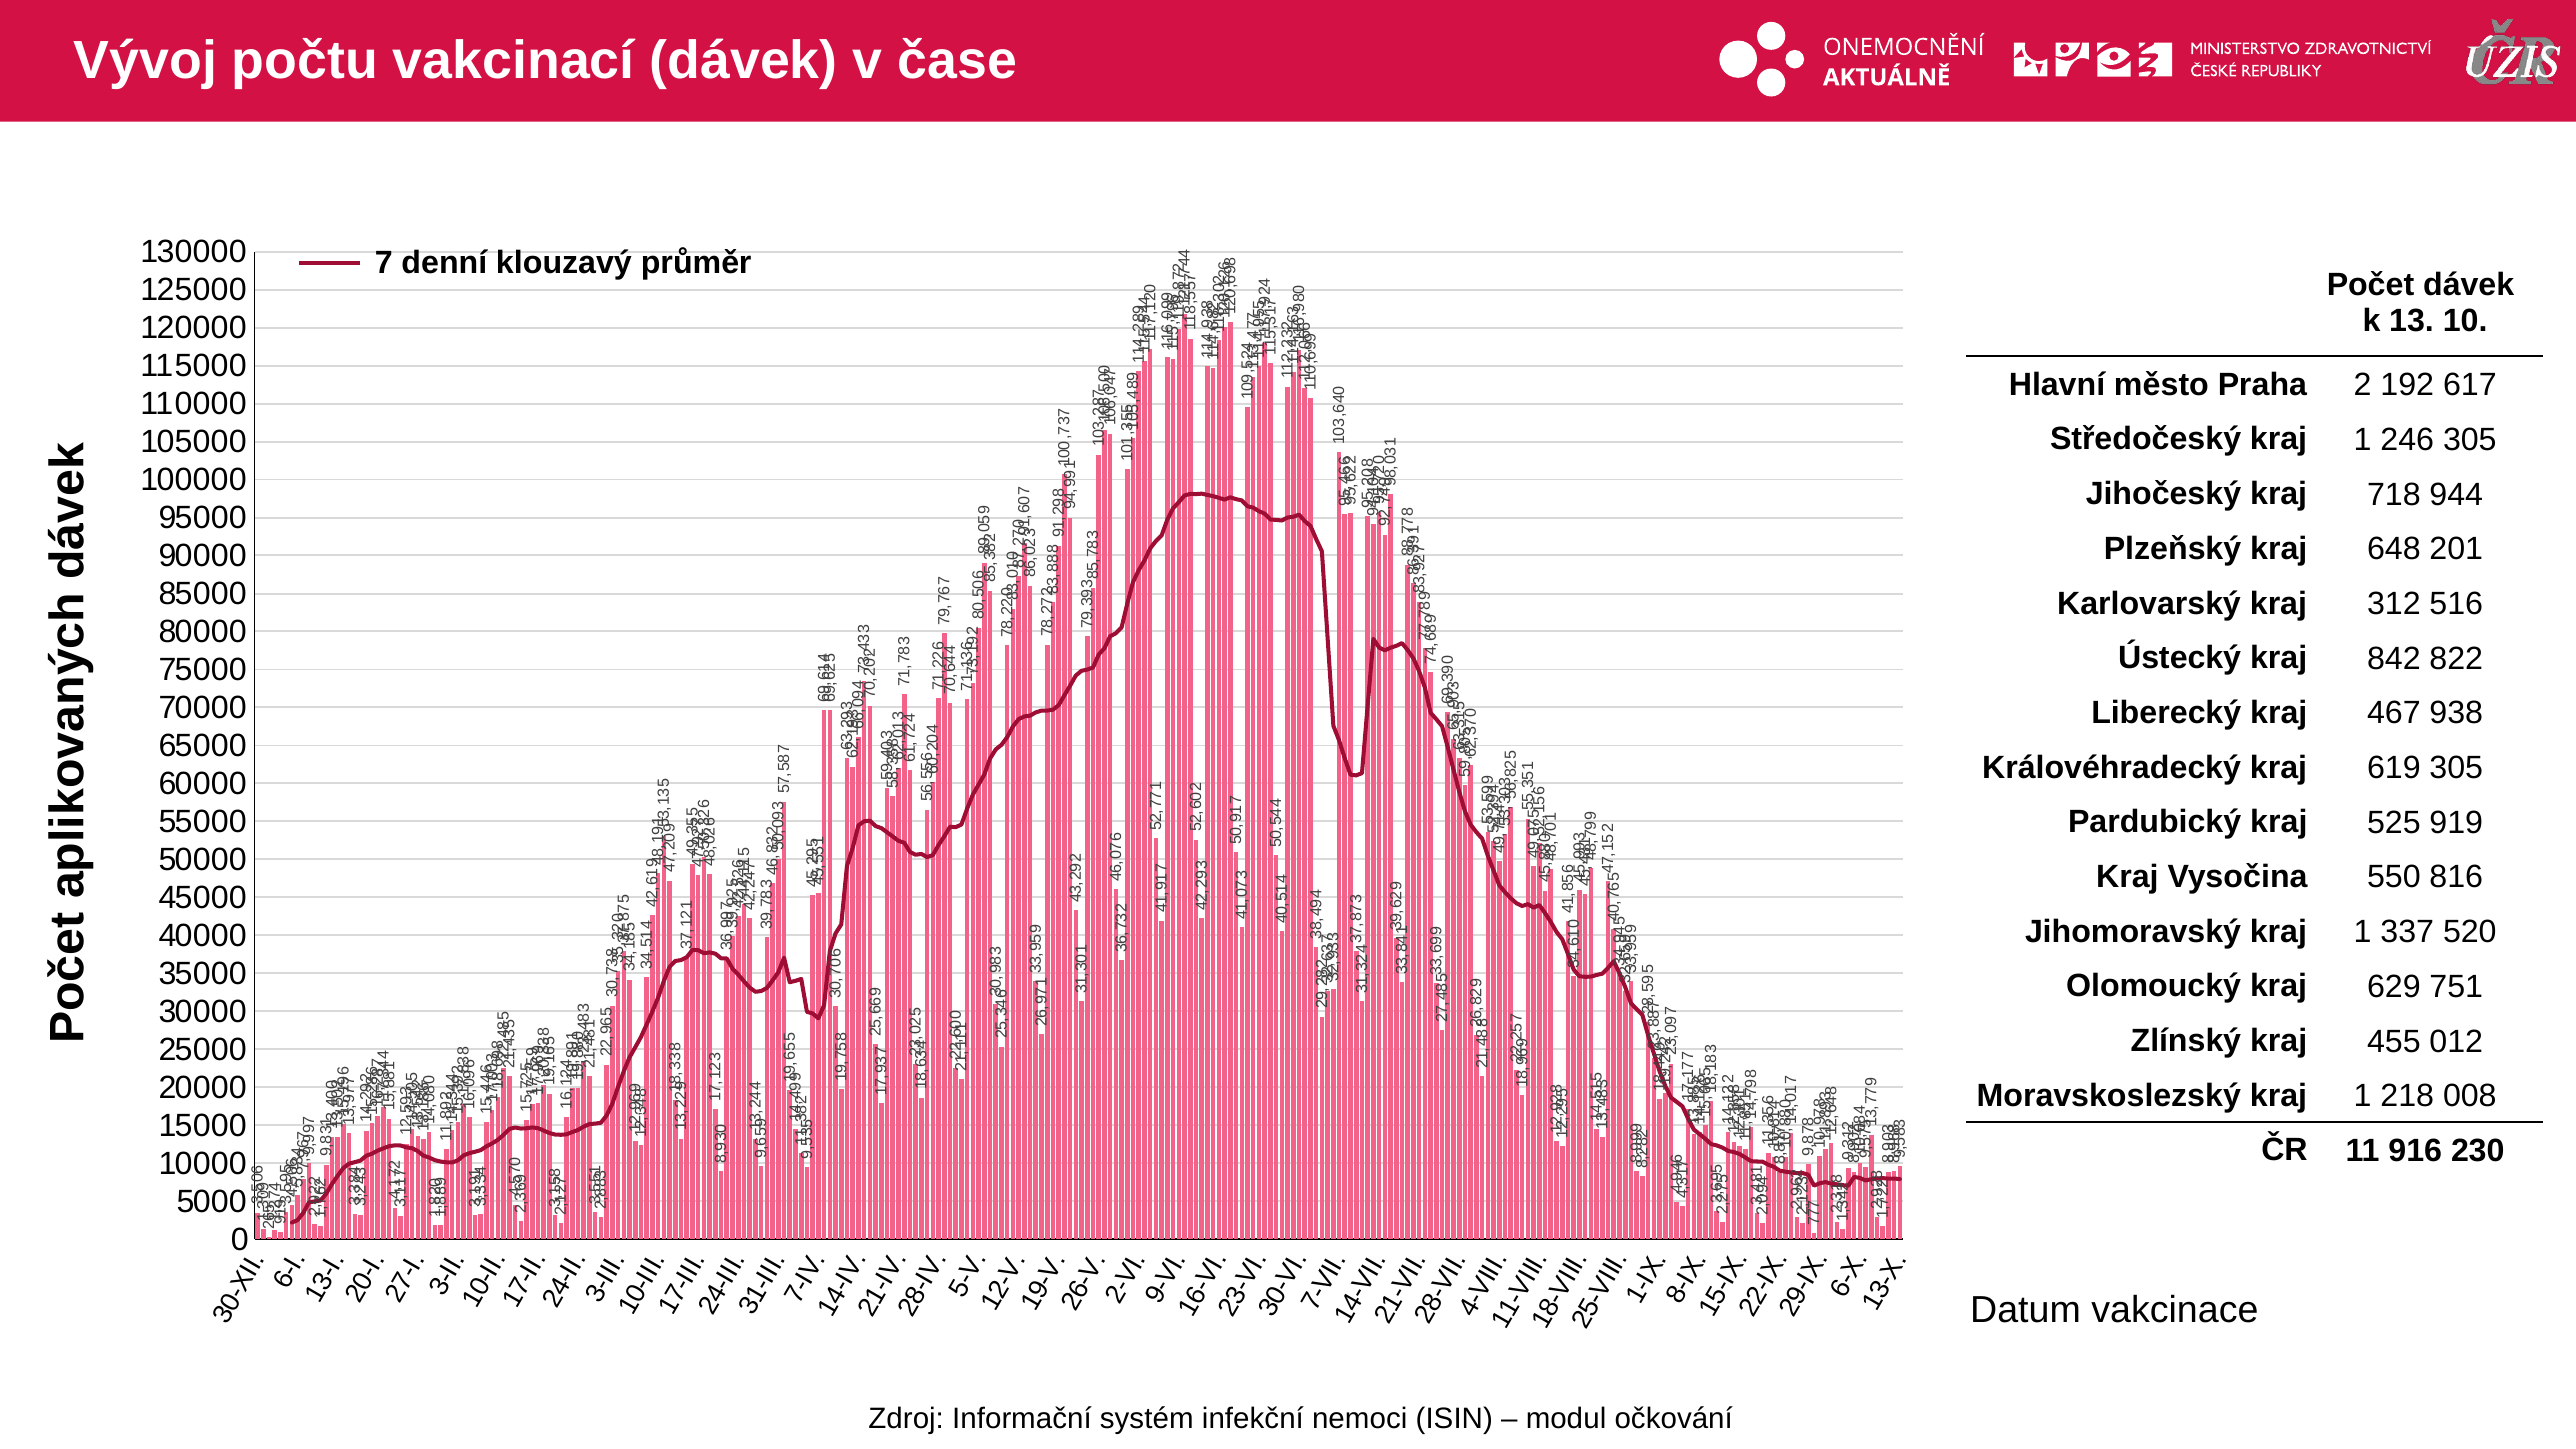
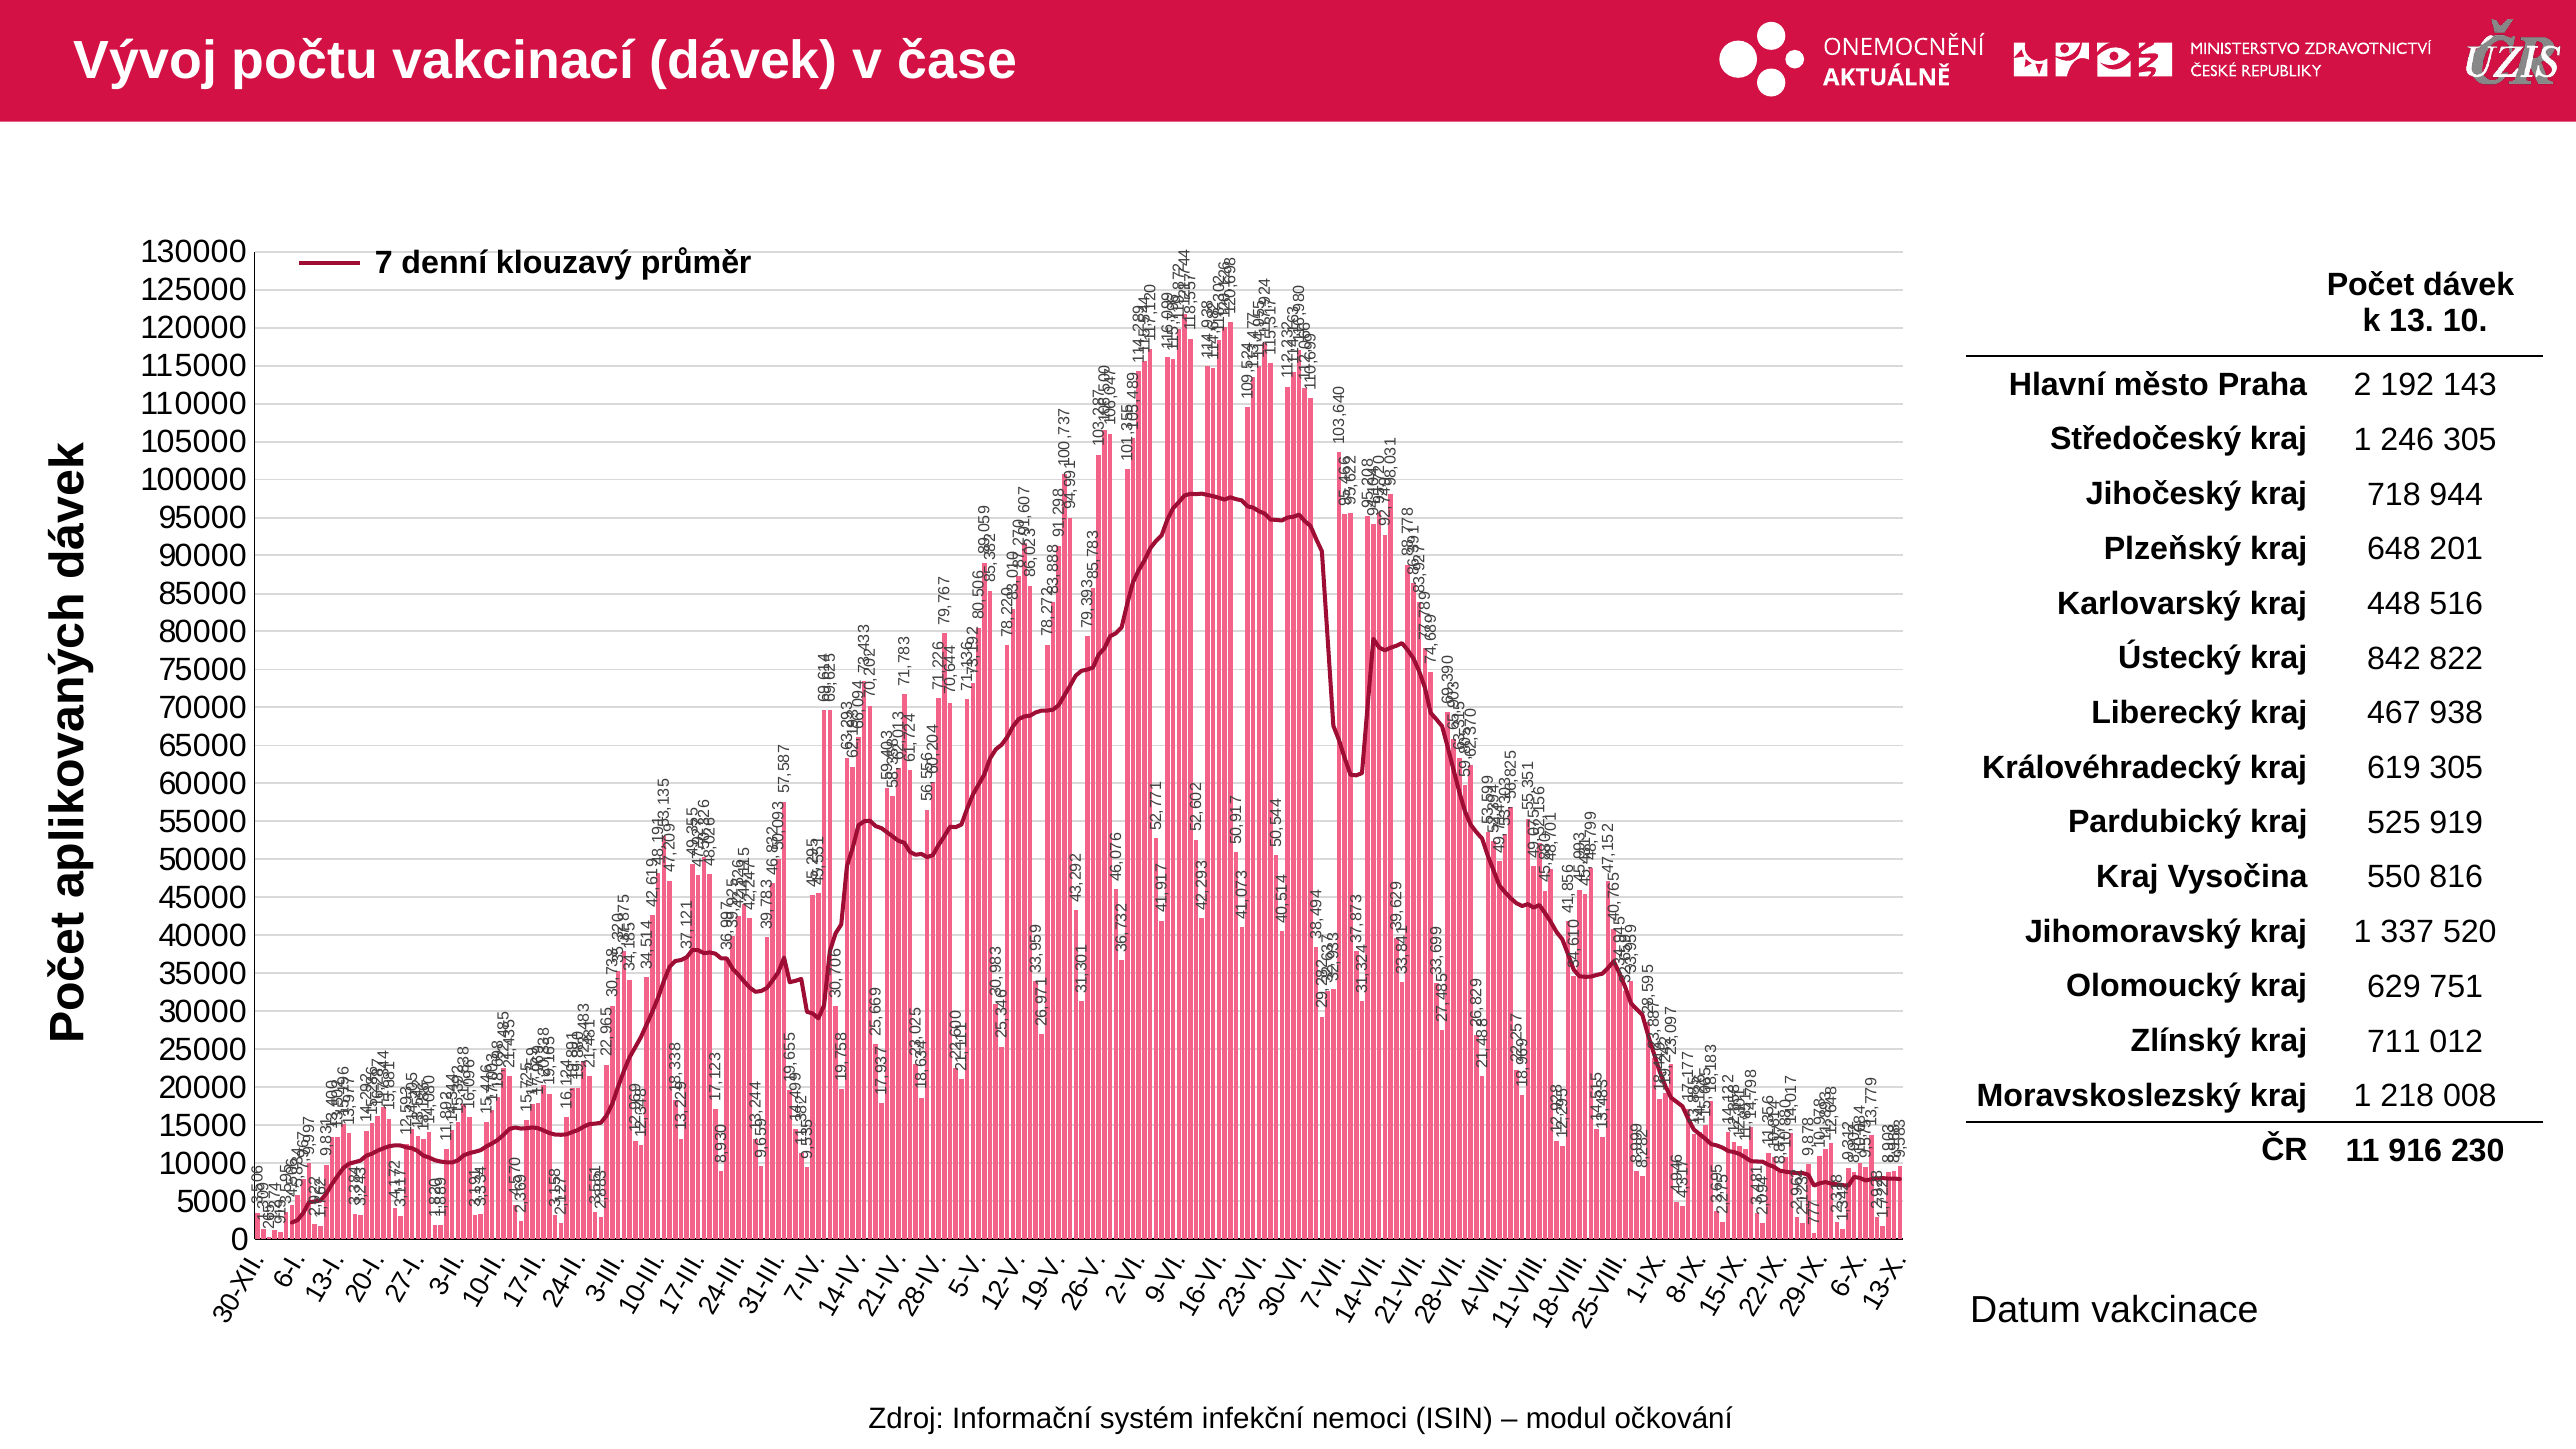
617: 617 -> 143
312: 312 -> 448
455: 455 -> 711
